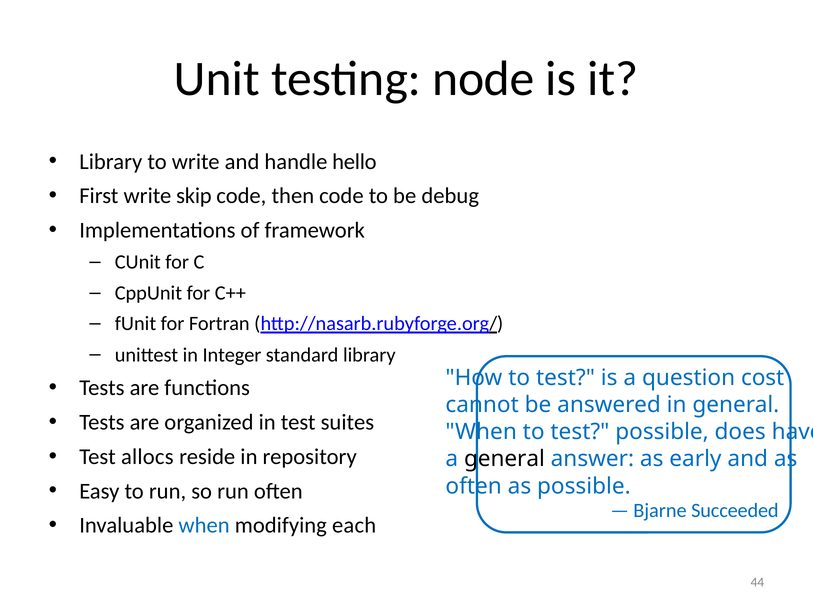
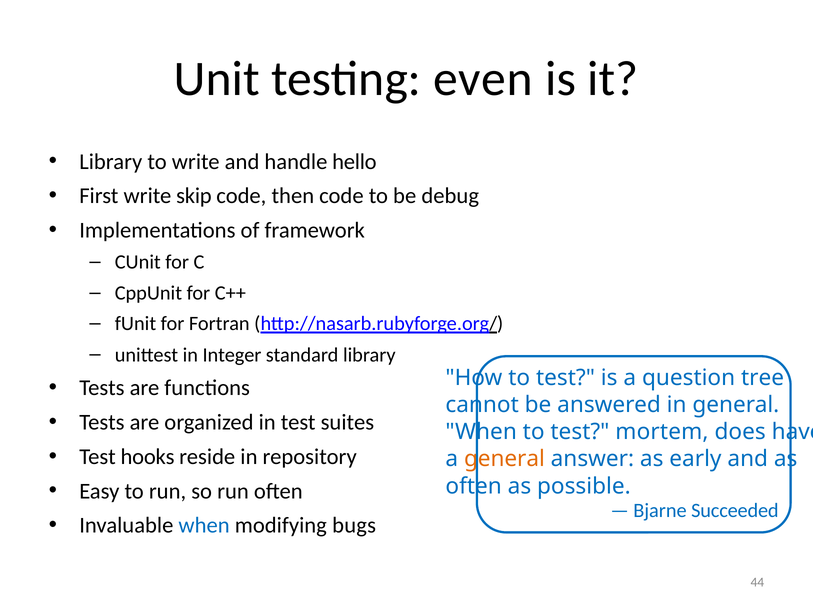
node: node -> even
cost: cost -> tree
test possible: possible -> mortem
allocs: allocs -> hooks
general at (504, 459) colour: black -> orange
each: each -> bugs
